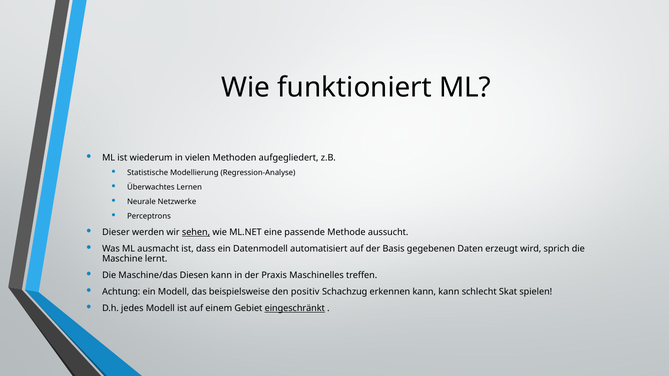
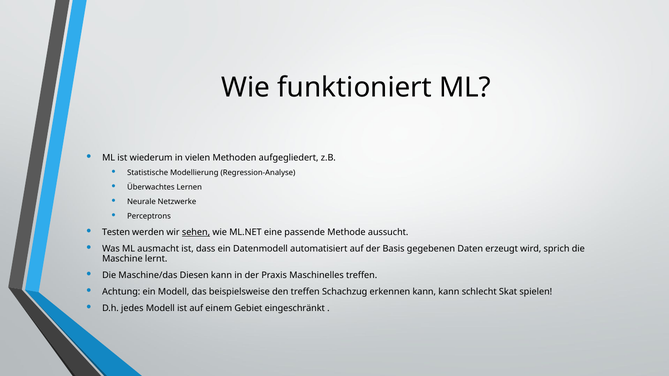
Dieser: Dieser -> Testen
den positiv: positiv -> treffen
eingeschränkt underline: present -> none
